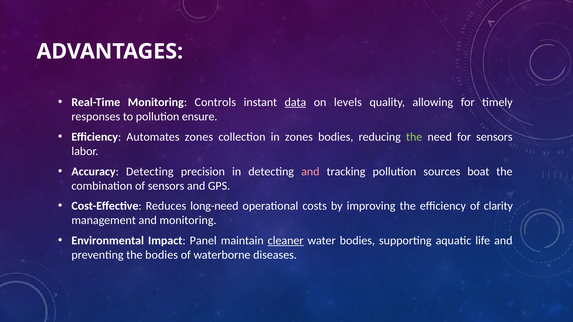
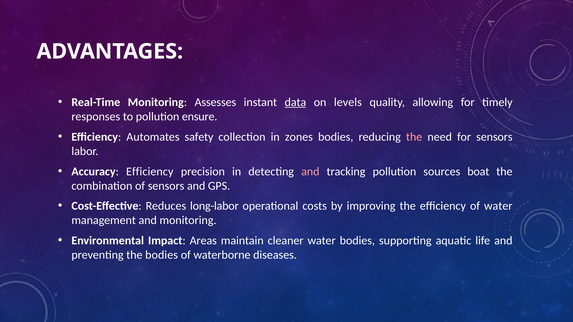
Controls: Controls -> Assesses
Automates zones: zones -> safety
the at (414, 137) colour: light green -> pink
Accuracy Detecting: Detecting -> Efficiency
long-need: long-need -> long-labor
of clarity: clarity -> water
Panel: Panel -> Areas
cleaner underline: present -> none
